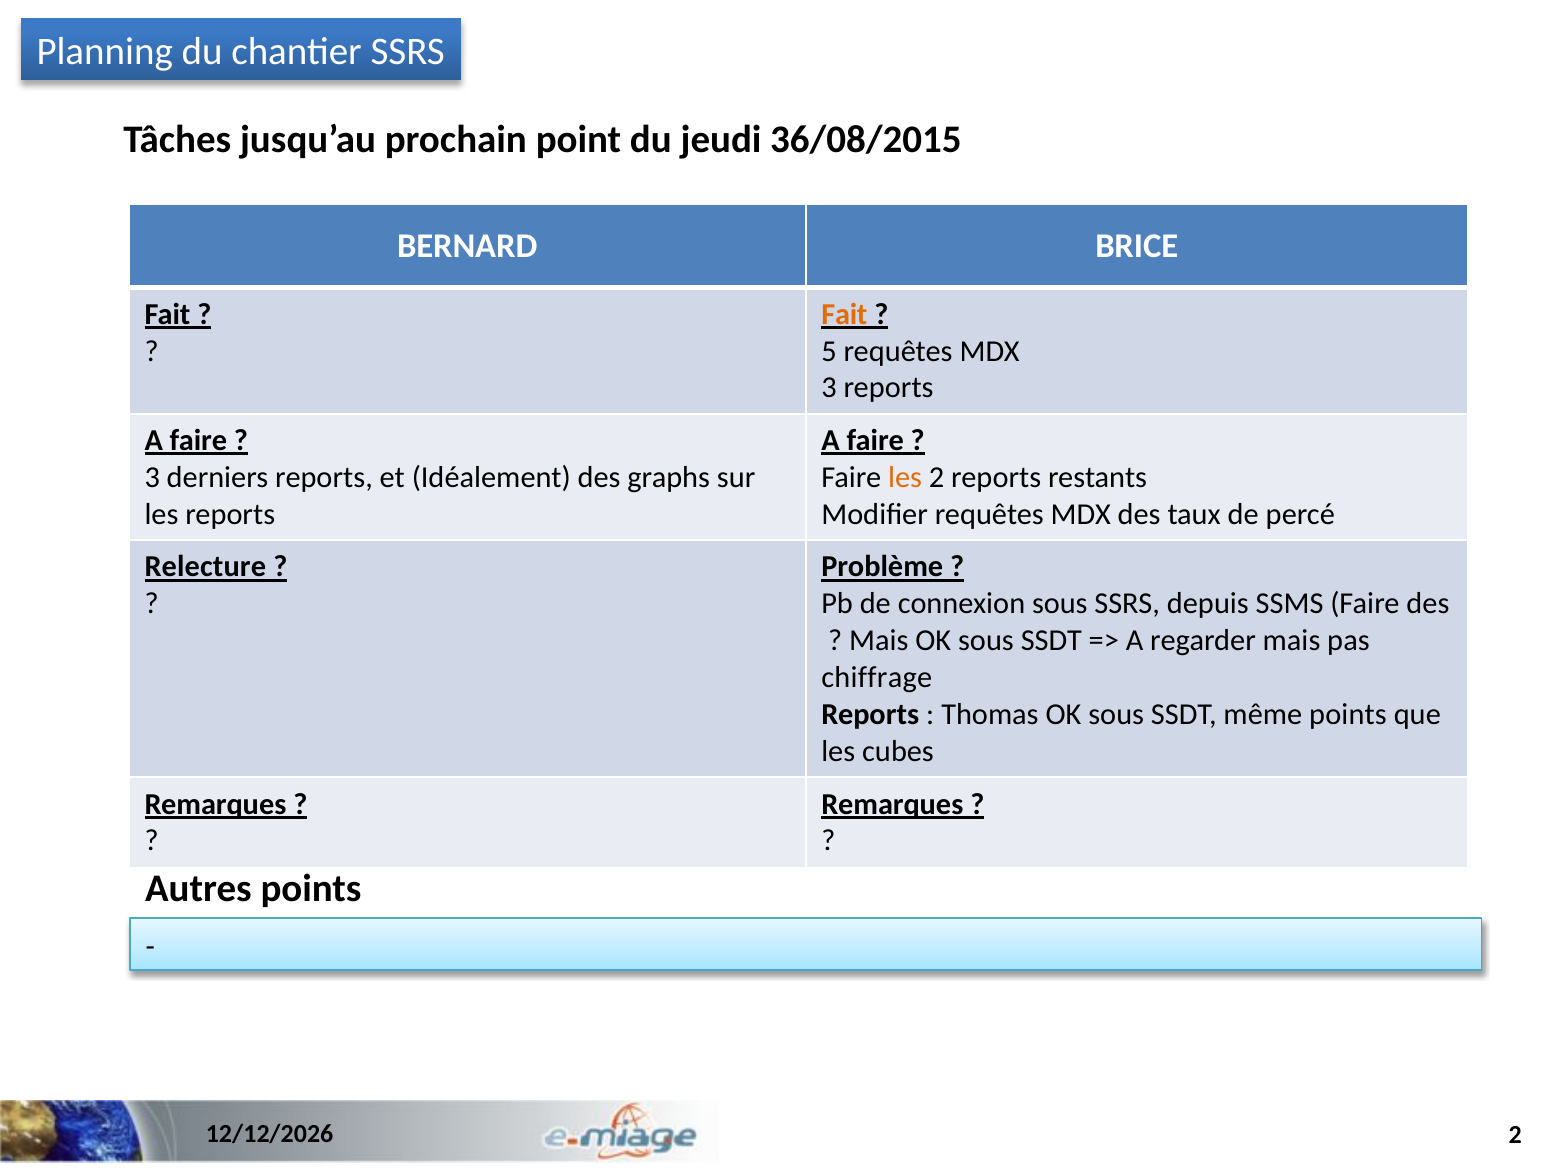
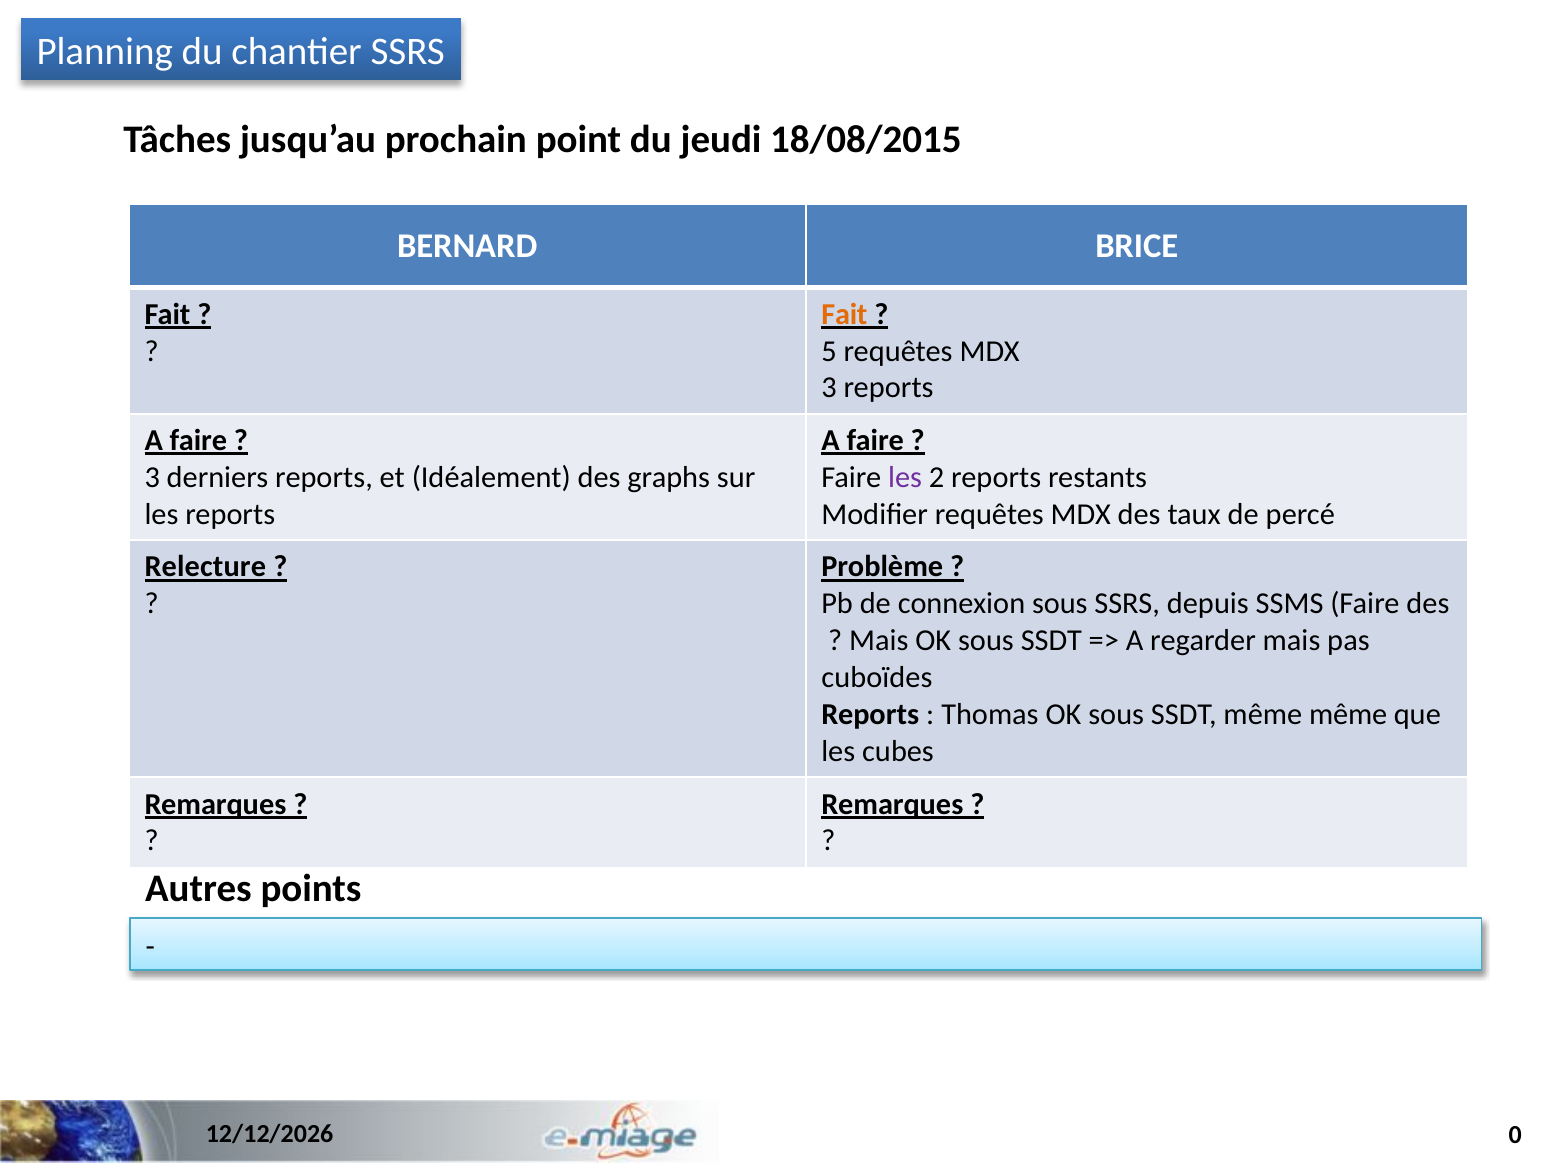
36/08/2015: 36/08/2015 -> 18/08/2015
les at (905, 477) colour: orange -> purple
chiffrage: chiffrage -> cuboïdes
même points: points -> même
2 at (1515, 1135): 2 -> 0
